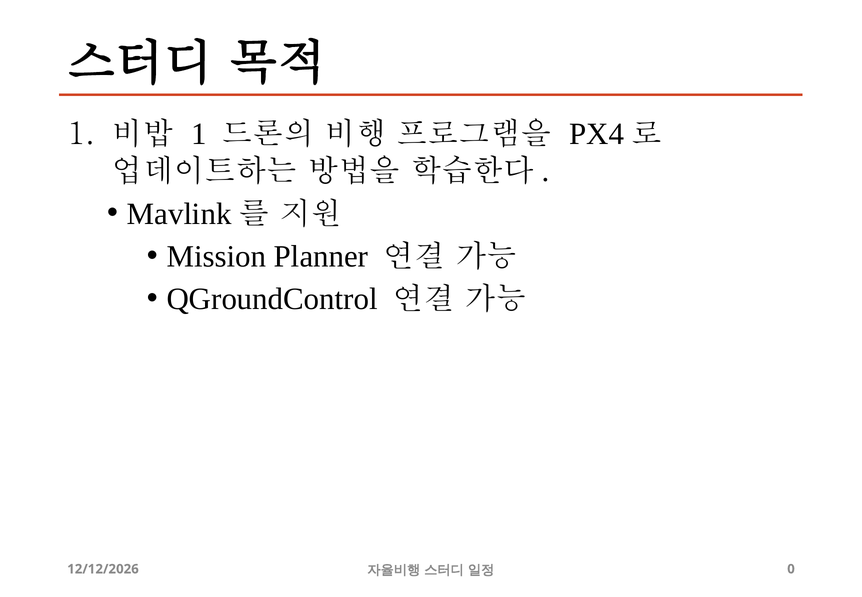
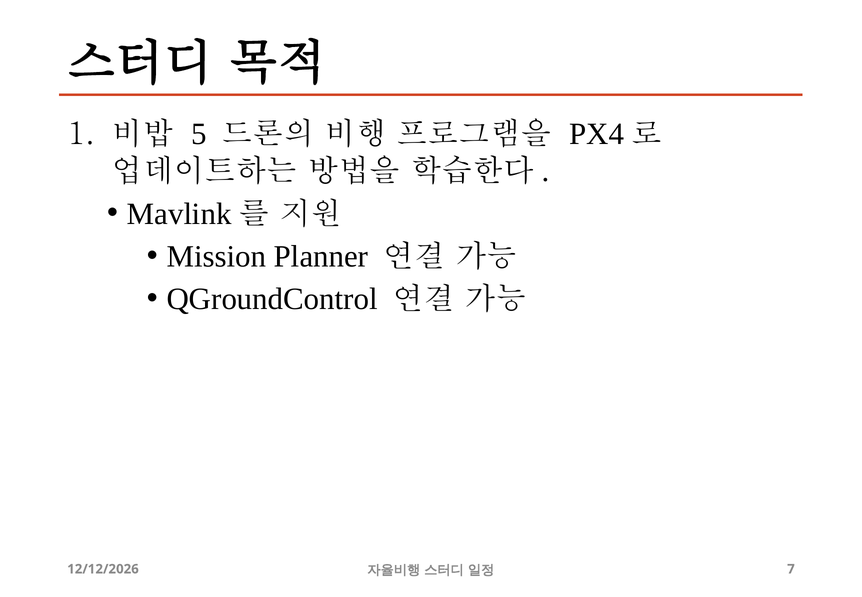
1 at (199, 134): 1 -> 5
0: 0 -> 7
